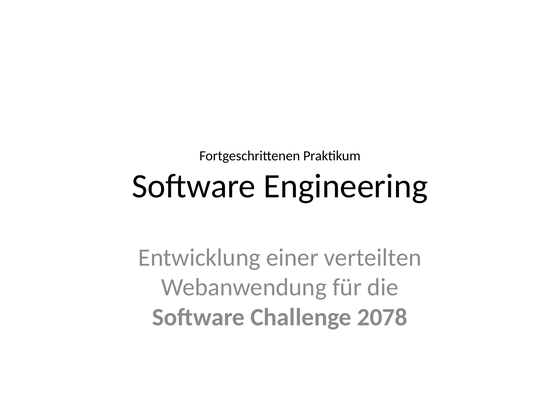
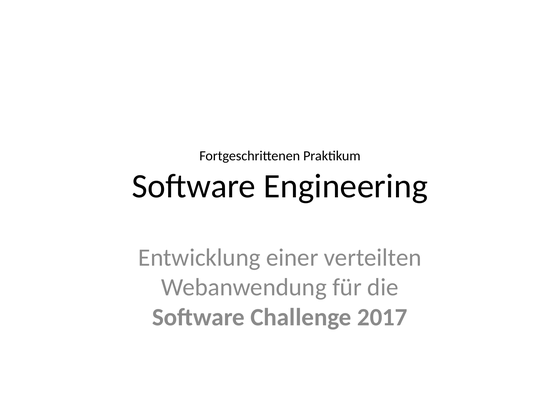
2078: 2078 -> 2017
